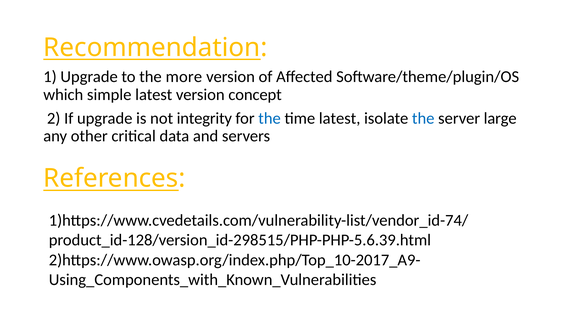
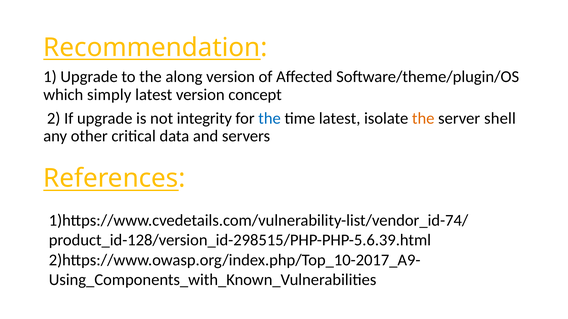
more: more -> along
simple: simple -> simply
the at (423, 119) colour: blue -> orange
large: large -> shell
